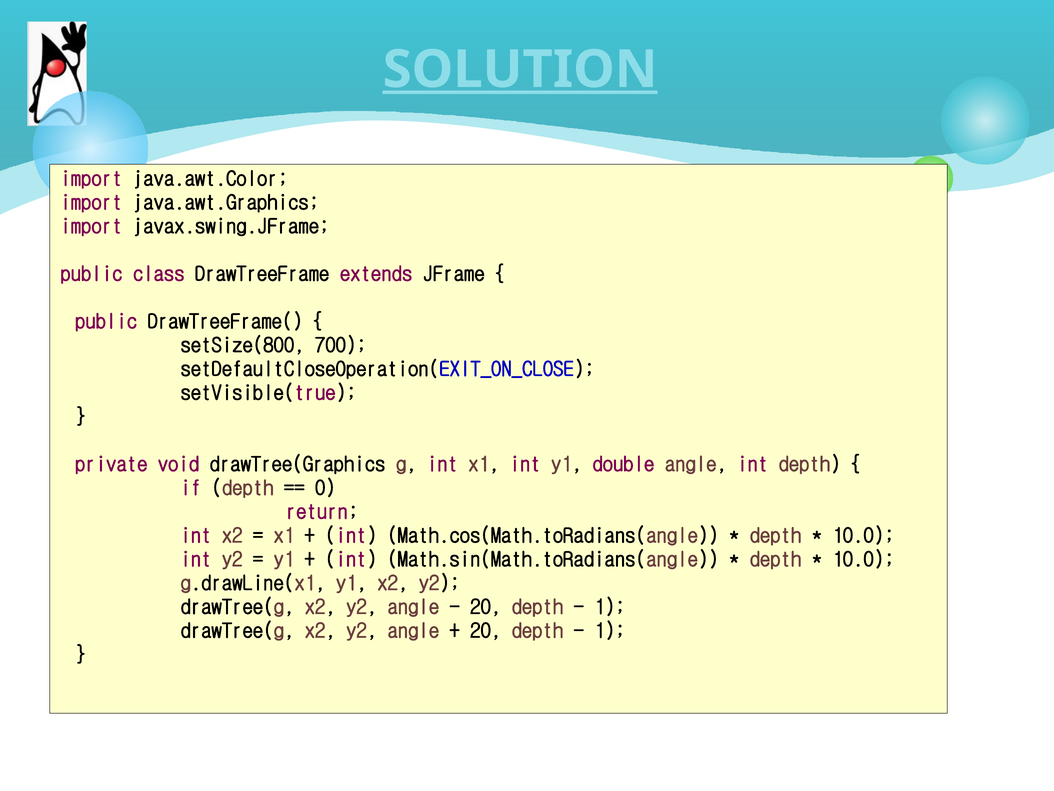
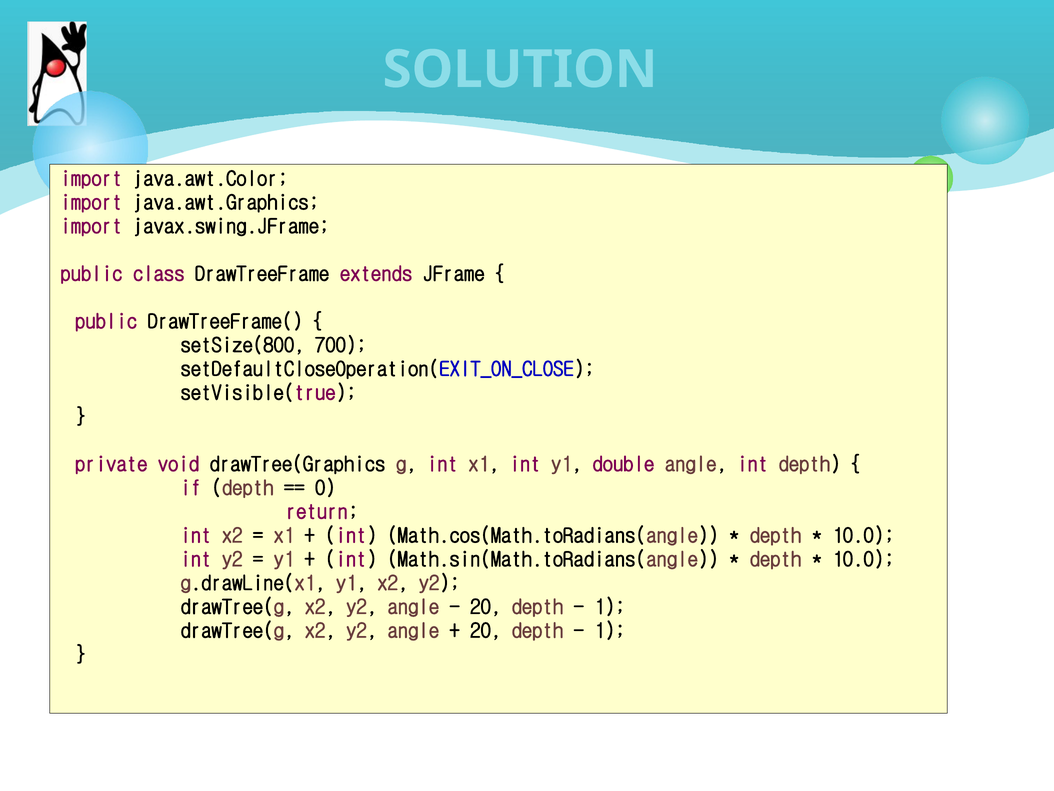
SOLUTION underline: present -> none
